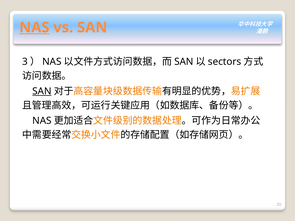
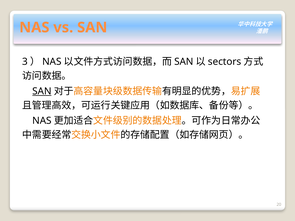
NAS at (34, 28) underline: present -> none
